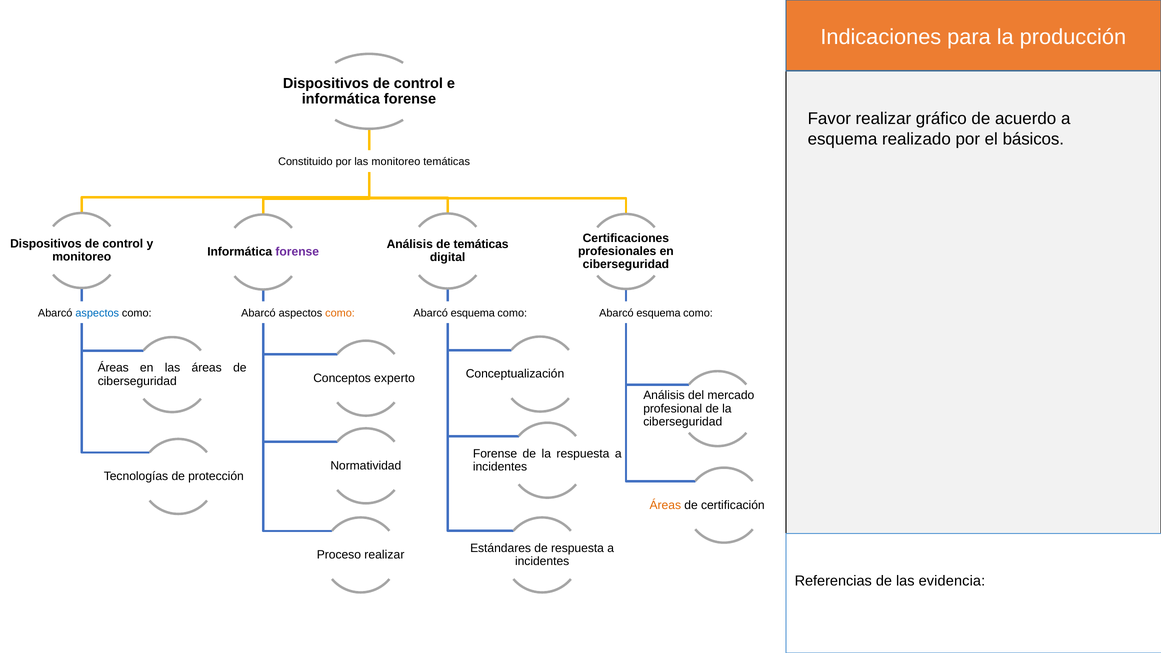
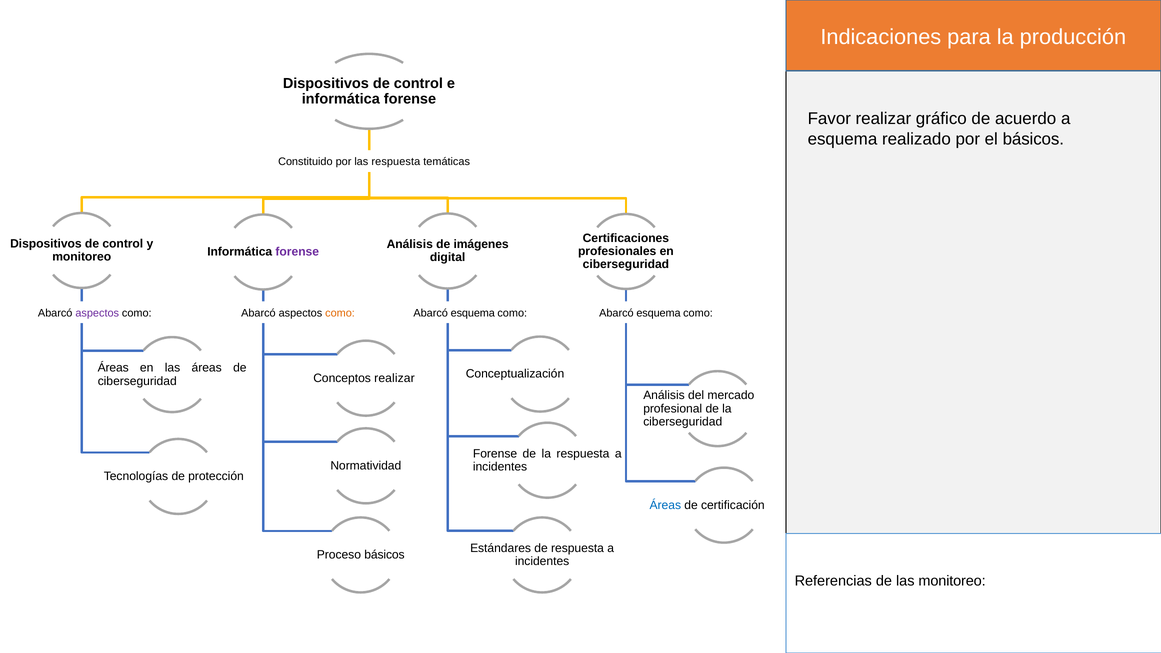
las monitoreo: monitoreo -> respuesta
de temáticas: temáticas -> imágenes
aspectos at (97, 313) colour: blue -> purple
Conceptos experto: experto -> realizar
Áreas at (665, 505) colour: orange -> blue
Proceso realizar: realizar -> básicos
las evidencia: evidencia -> monitoreo
